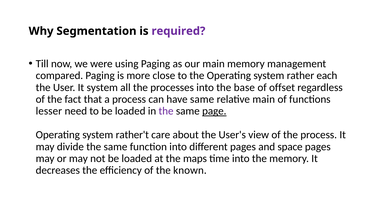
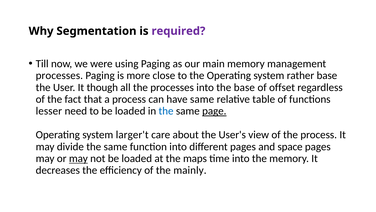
compared at (59, 75): compared -> processes
rather each: each -> base
It system: system -> though
relative main: main -> table
the at (166, 111) colour: purple -> blue
rather't: rather't -> larger't
may at (78, 158) underline: none -> present
known: known -> mainly
